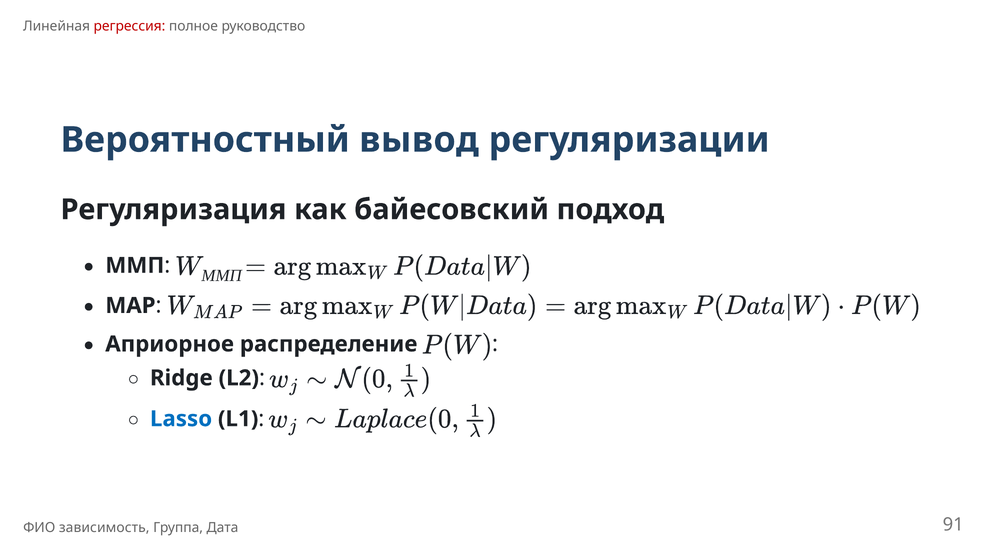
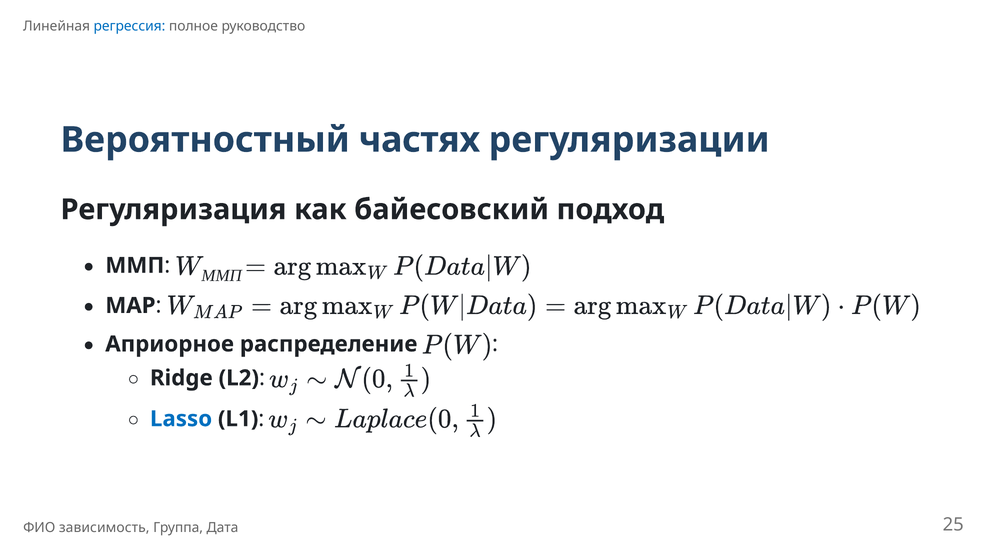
регрессия colour: red -> blue
вывод: вывод -> частях
91: 91 -> 25
